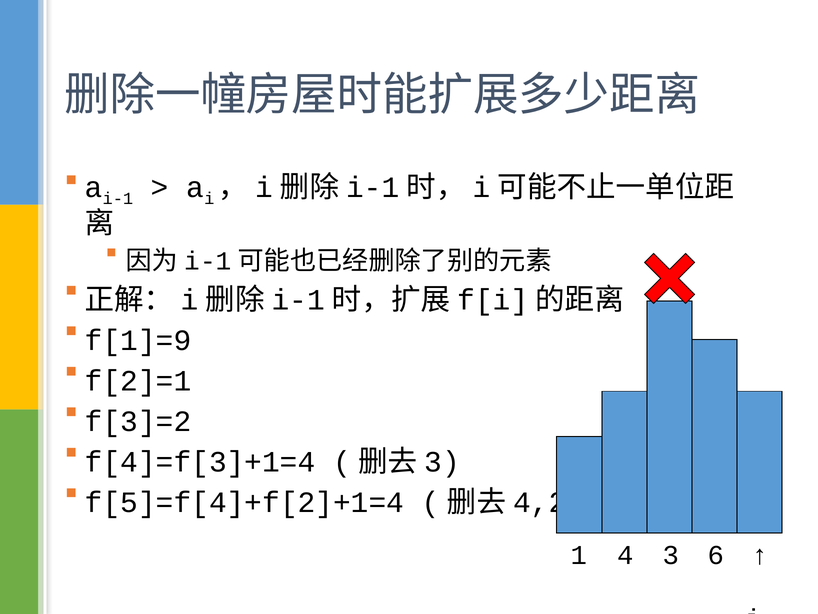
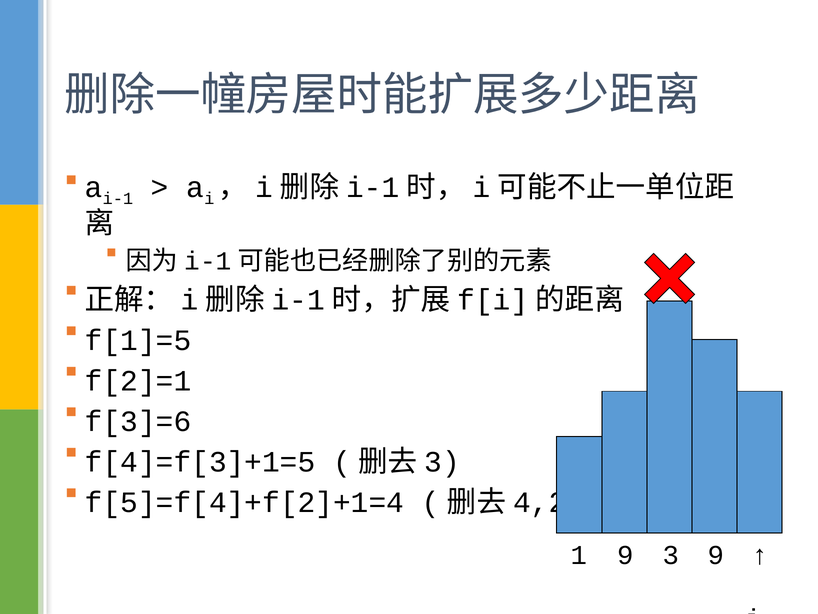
f[1]=9: f[1]=9 -> f[1]=5
f[3]=2: f[3]=2 -> f[3]=6
f[4]=f[3]+1=4: f[4]=f[3]+1=4 -> f[4]=f[3]+1=5
1 4: 4 -> 9
3 6: 6 -> 9
